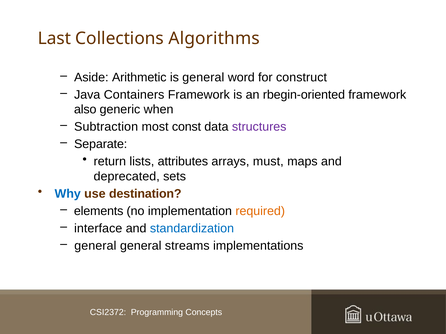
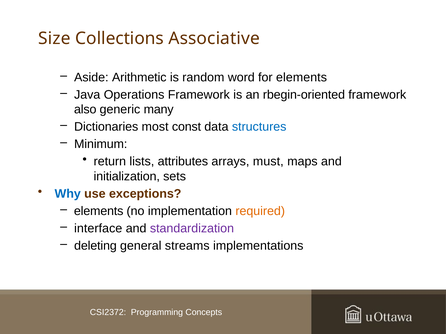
Last: Last -> Size
Algorithms: Algorithms -> Associative
is general: general -> random
for construct: construct -> elements
Containers: Containers -> Operations
when: when -> many
Subtraction: Subtraction -> Dictionaries
structures colour: purple -> blue
Separate: Separate -> Minimum
deprecated: deprecated -> initialization
destination: destination -> exceptions
standardization colour: blue -> purple
general at (95, 246): general -> deleting
